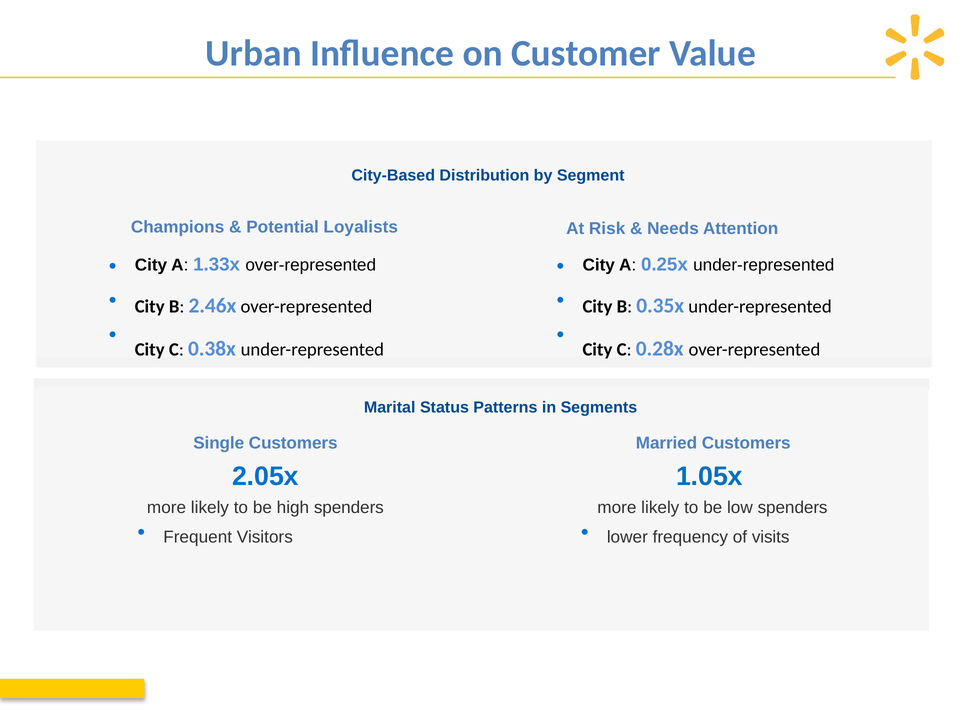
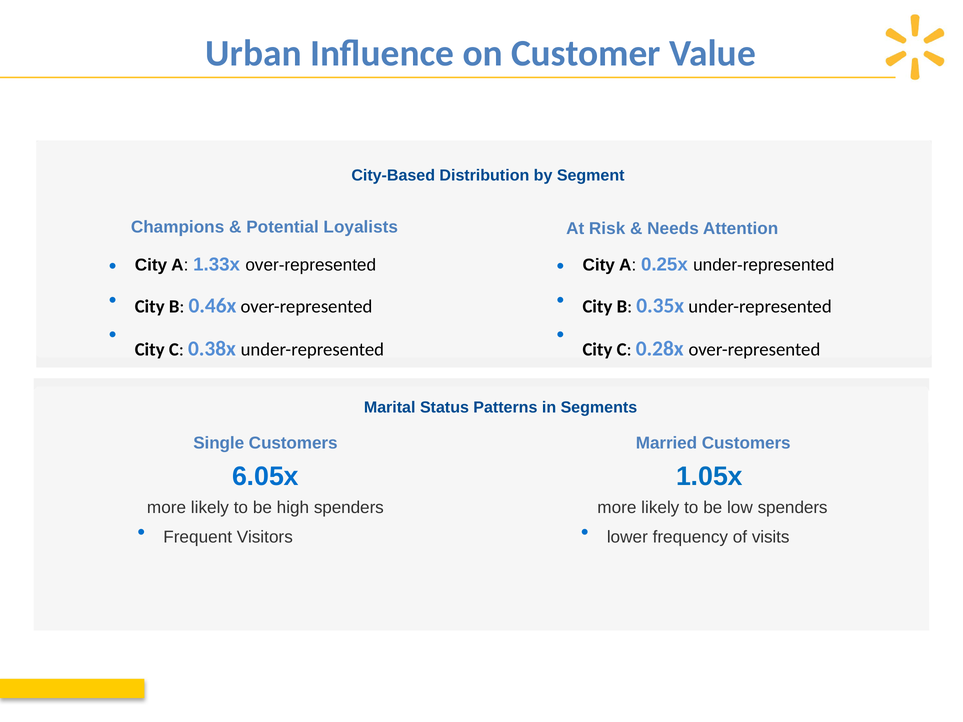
2.46x: 2.46x -> 0.46x
2.05x: 2.05x -> 6.05x
